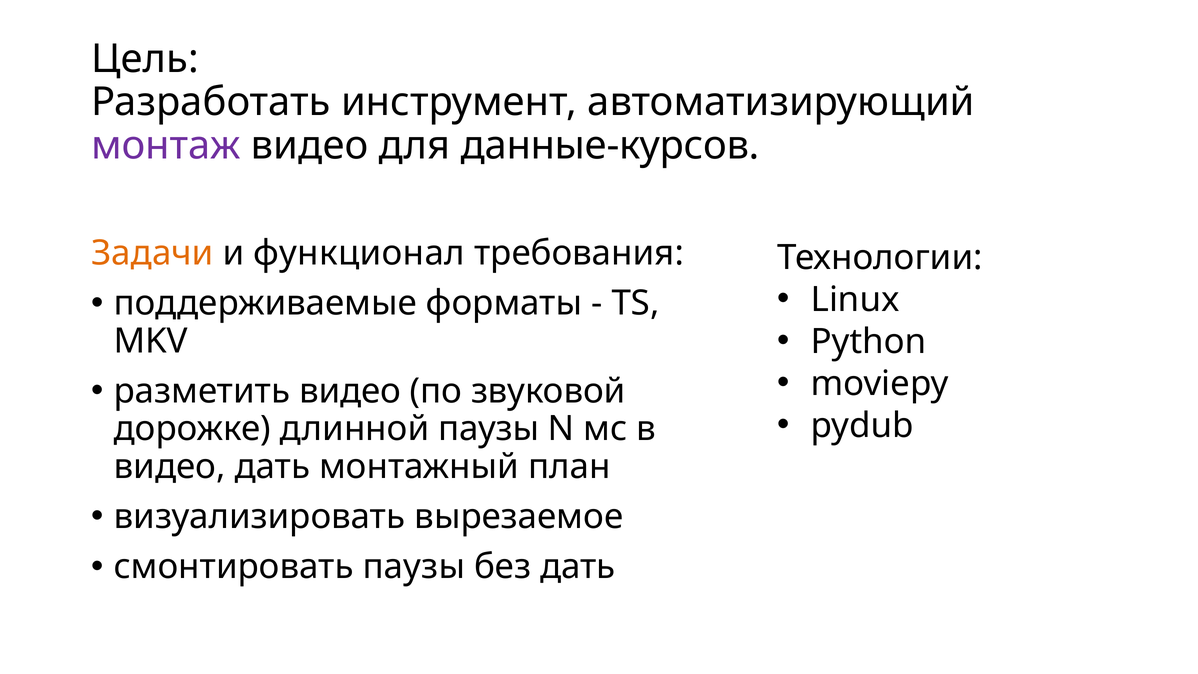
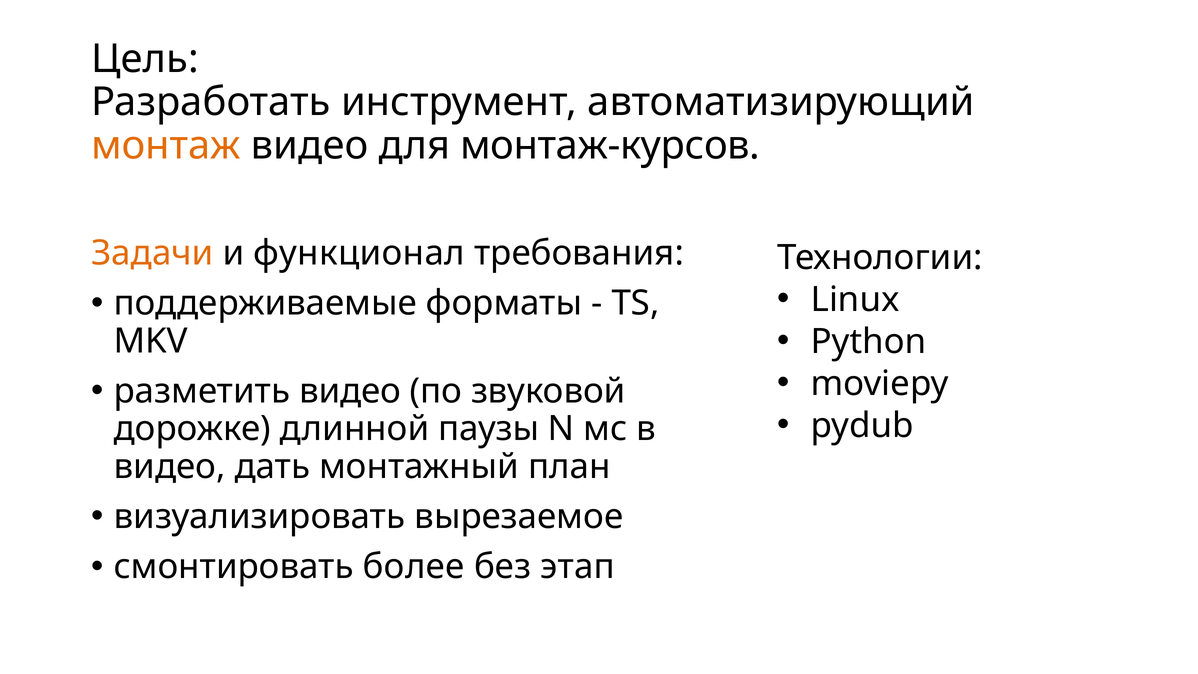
монтаж colour: purple -> orange
данные-курсов: данные-курсов -> монтаж-курсов
смонтировать паузы: паузы -> более
без дать: дать -> этап
